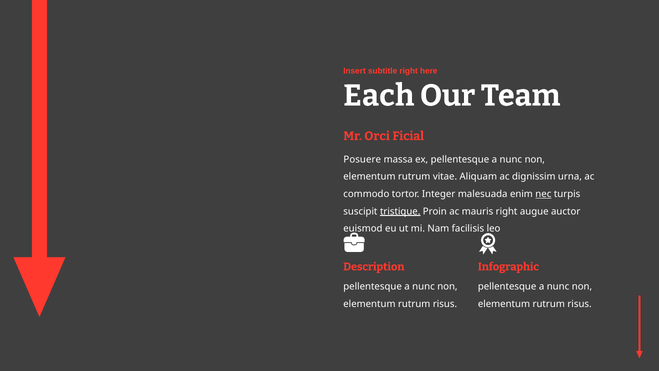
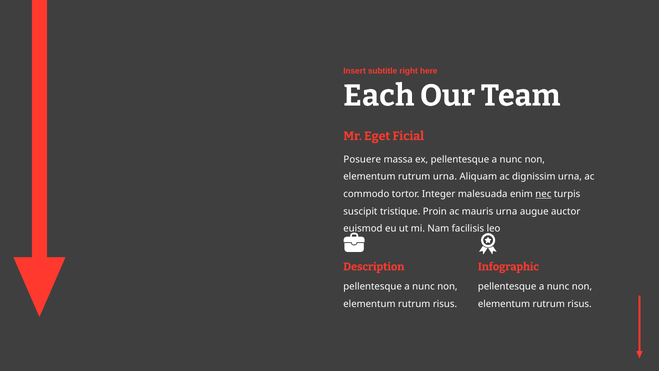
Orci: Orci -> Eget
rutrum vitae: vitae -> urna
tristique underline: present -> none
mauris right: right -> urna
